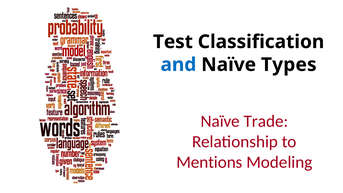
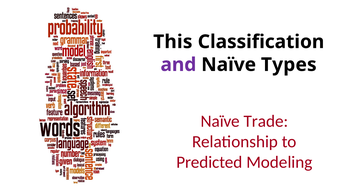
Test: Test -> This
and colour: blue -> purple
Mentions: Mentions -> Predicted
